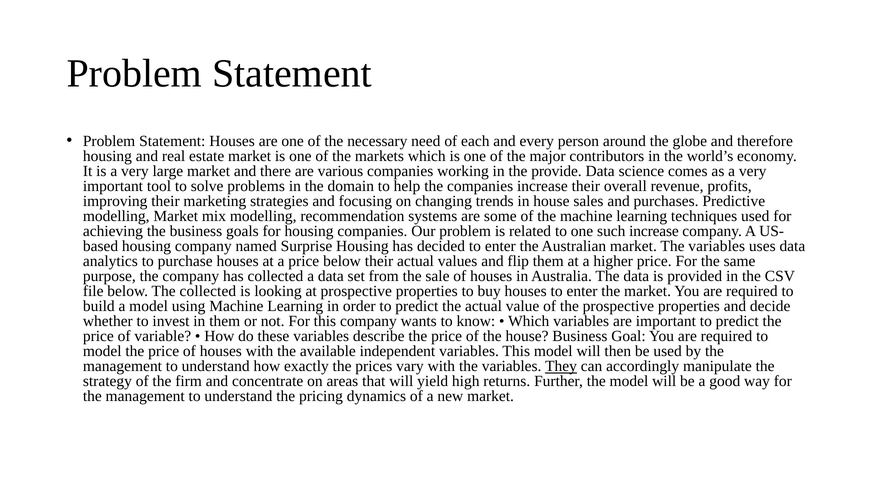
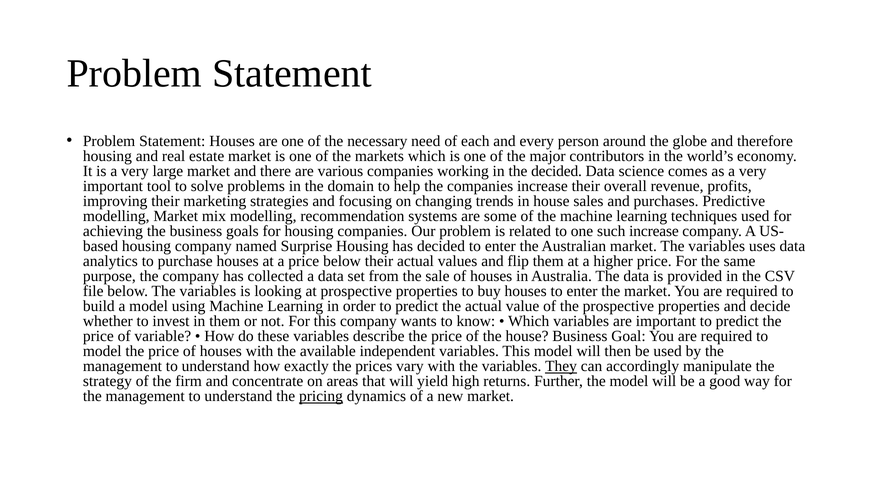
the provide: provide -> decided
below The collected: collected -> variables
pricing underline: none -> present
